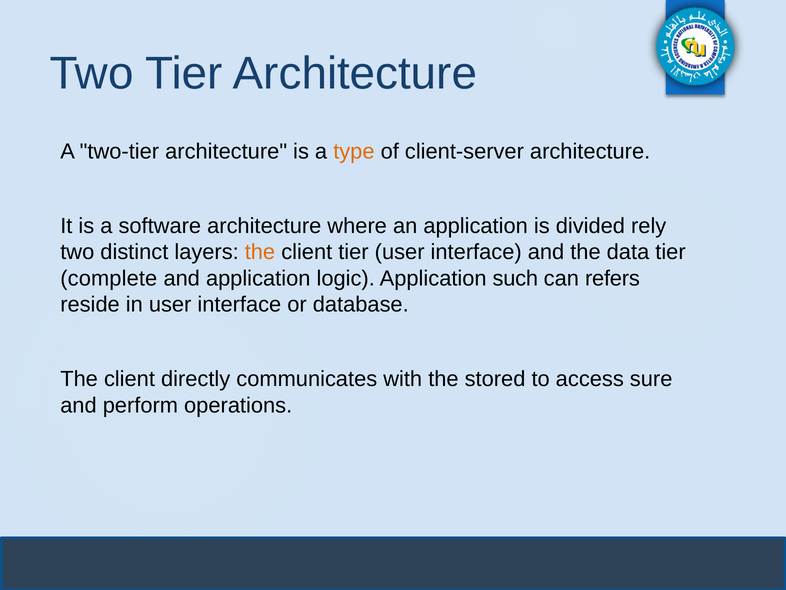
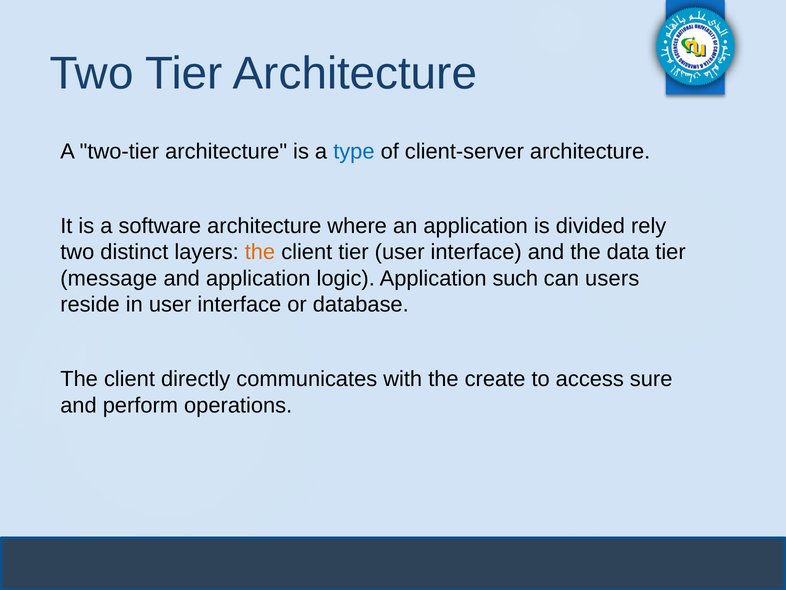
type colour: orange -> blue
complete: complete -> message
refers: refers -> users
stored: stored -> create
